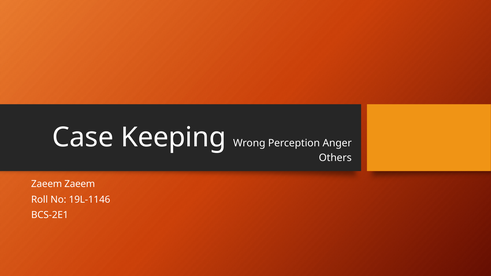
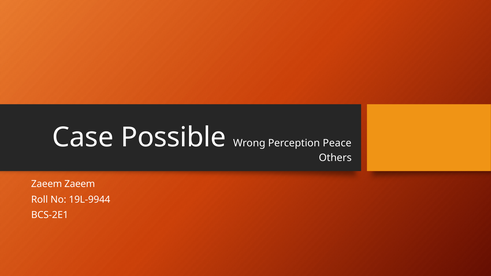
Keeping: Keeping -> Possible
Anger: Anger -> Peace
19L-1146: 19L-1146 -> 19L-9944
